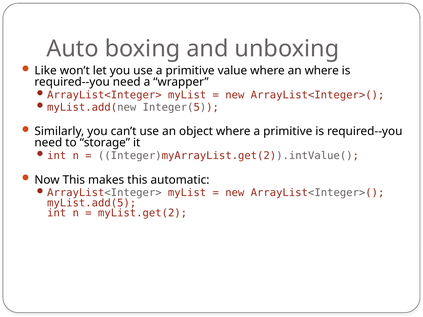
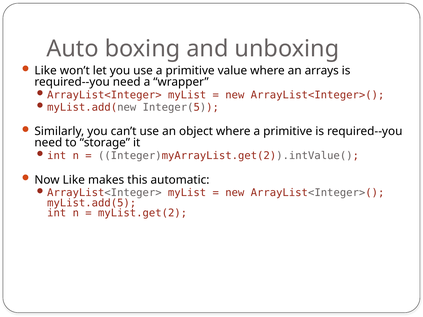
an where: where -> arrays
Now This: This -> Like
